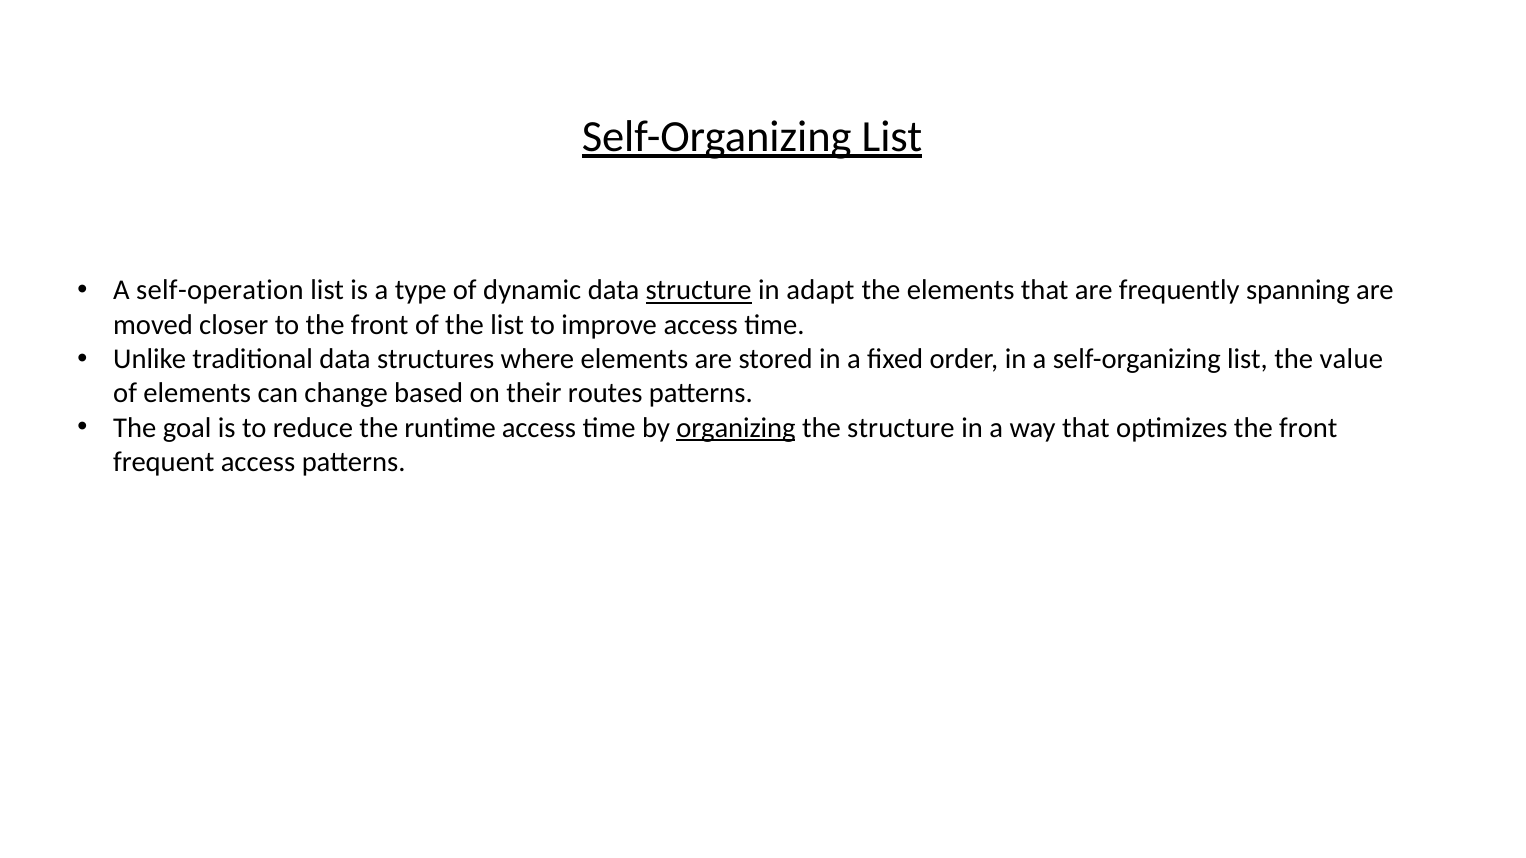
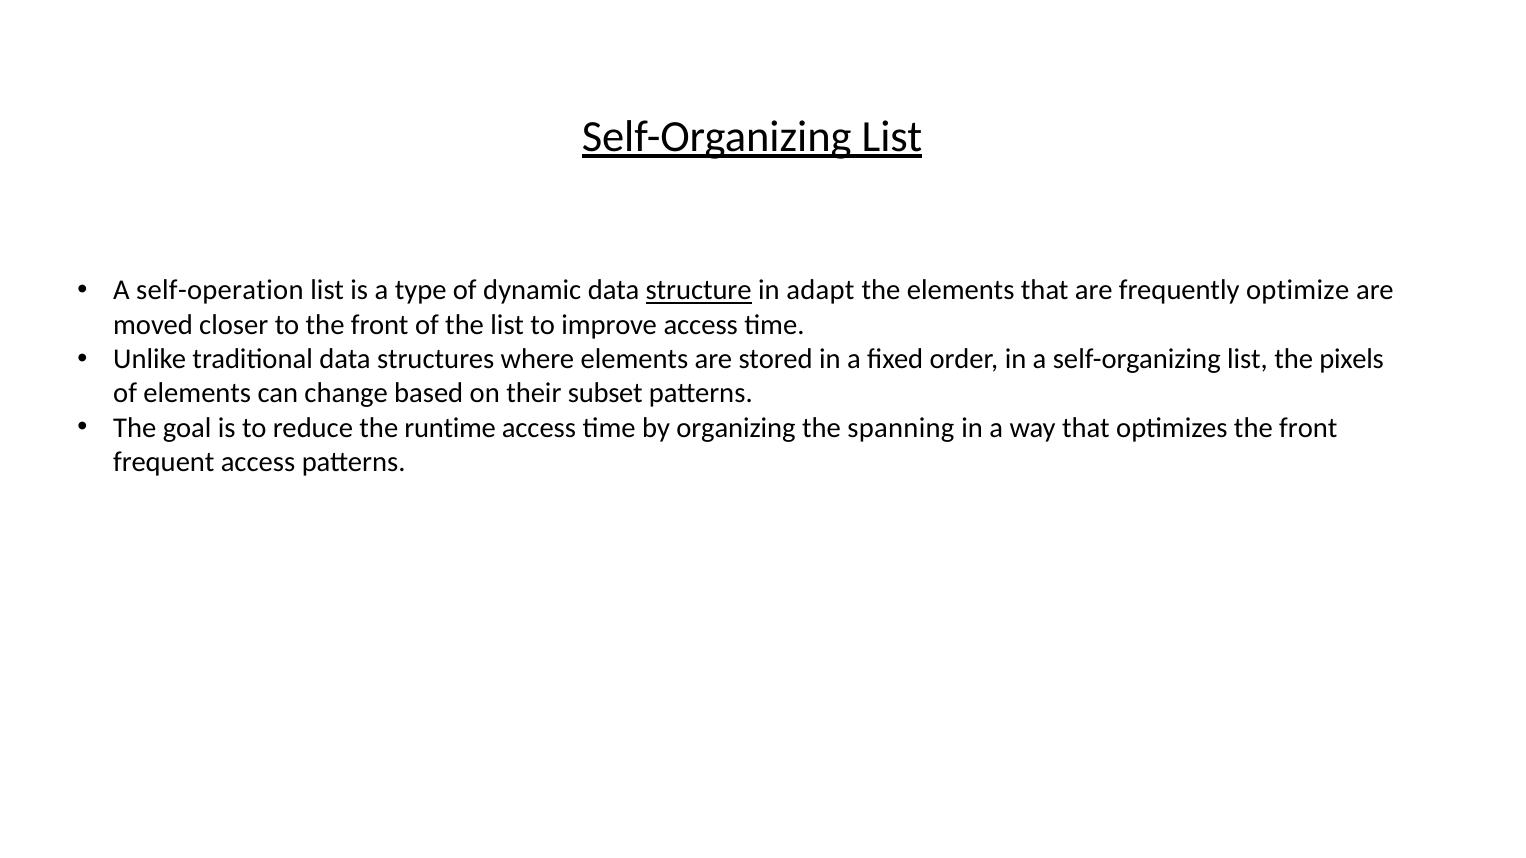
spanning: spanning -> optimize
value: value -> pixels
routes: routes -> subset
organizing underline: present -> none
the structure: structure -> spanning
